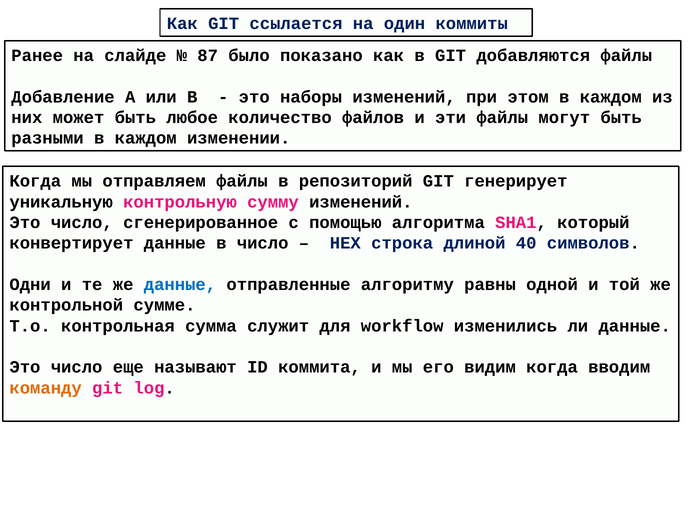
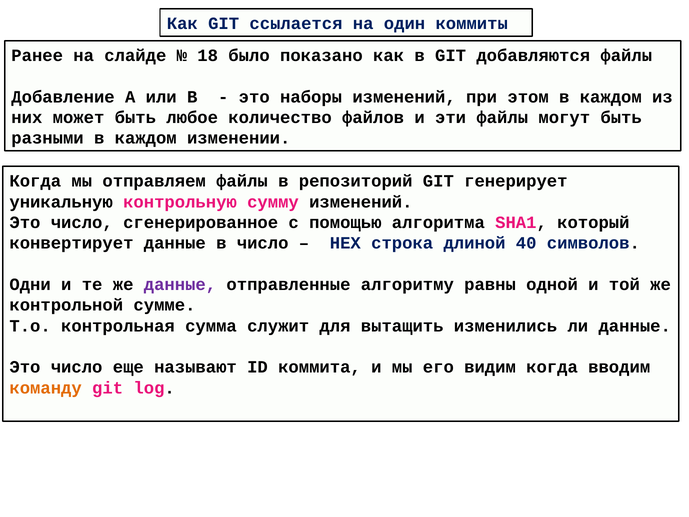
87: 87 -> 18
данные at (180, 284) colour: blue -> purple
workflow: workflow -> вытащить
